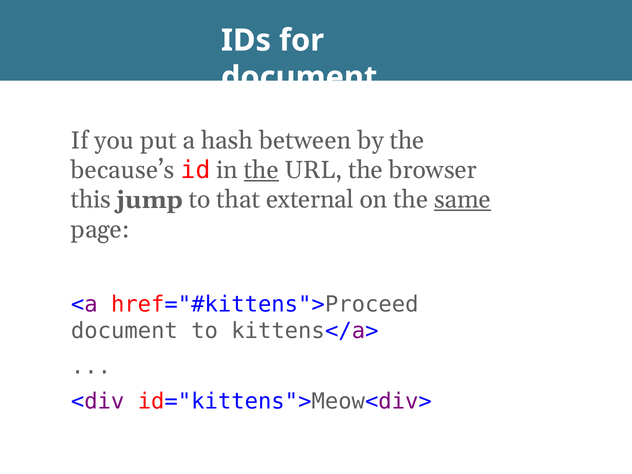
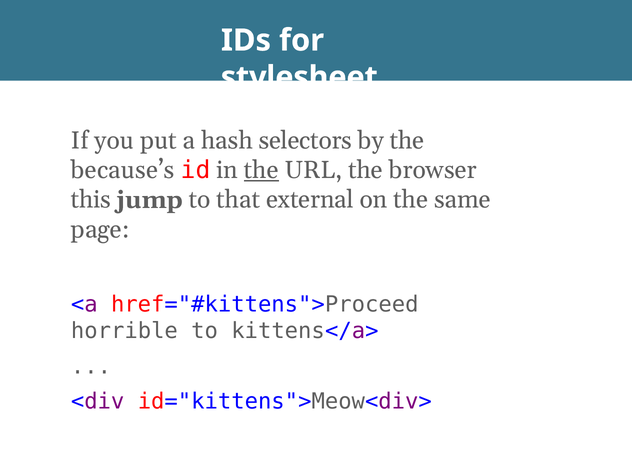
document at (299, 77): document -> stylesheet
between: between -> selectors
same underline: present -> none
document at (124, 331): document -> horrible
